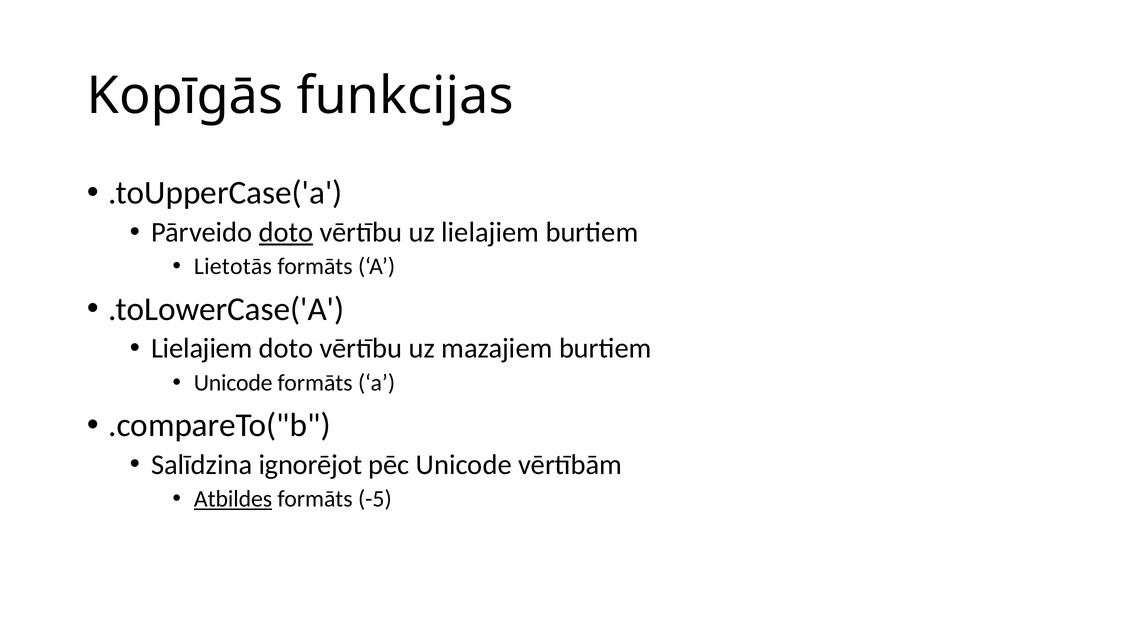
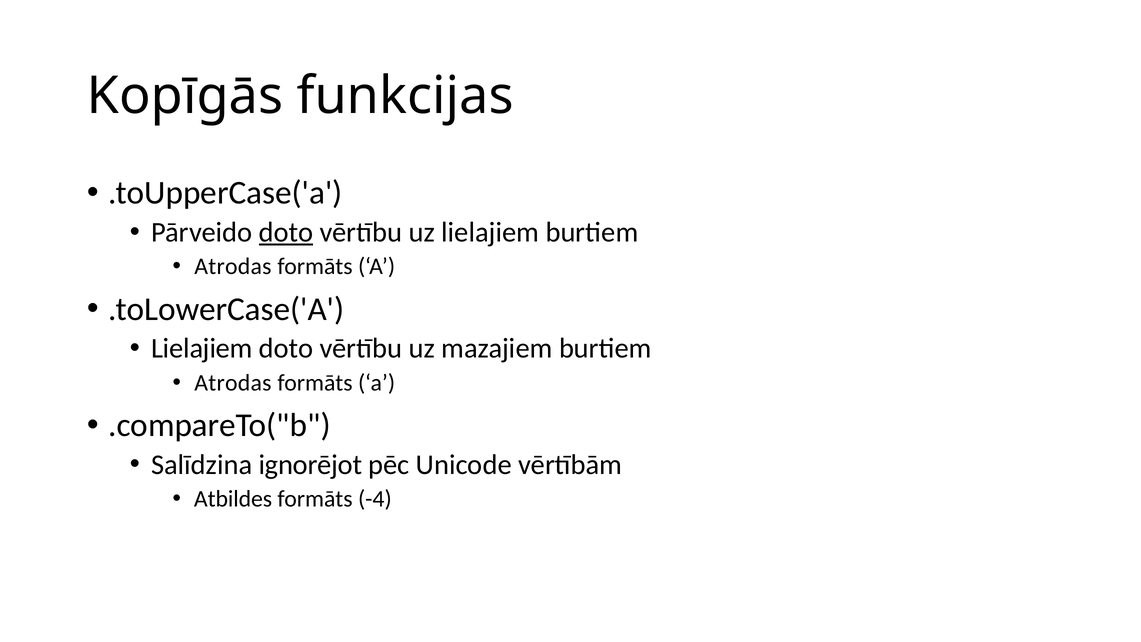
Lietotās at (233, 266): Lietotās -> Atrodas
Unicode at (233, 383): Unicode -> Atrodas
Atbildes underline: present -> none
-5: -5 -> -4
